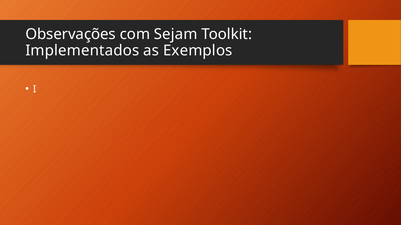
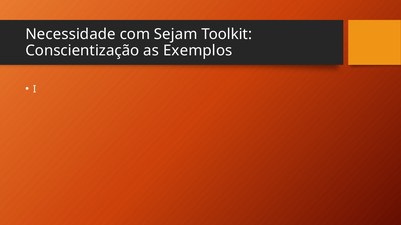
Observações: Observações -> Necessidade
Implementados: Implementados -> Conscientização
